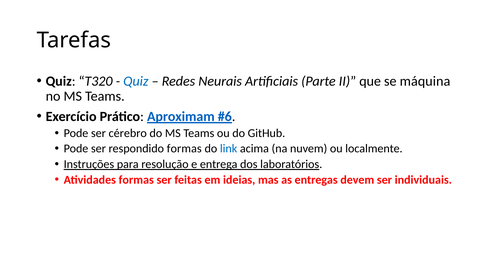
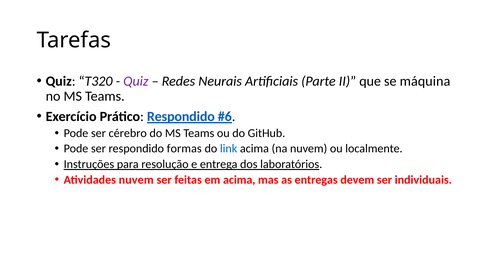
Quiz at (136, 81) colour: blue -> purple
Prático Aproximam: Aproximam -> Respondido
Atividades formas: formas -> nuvem
em ideias: ideias -> acima
